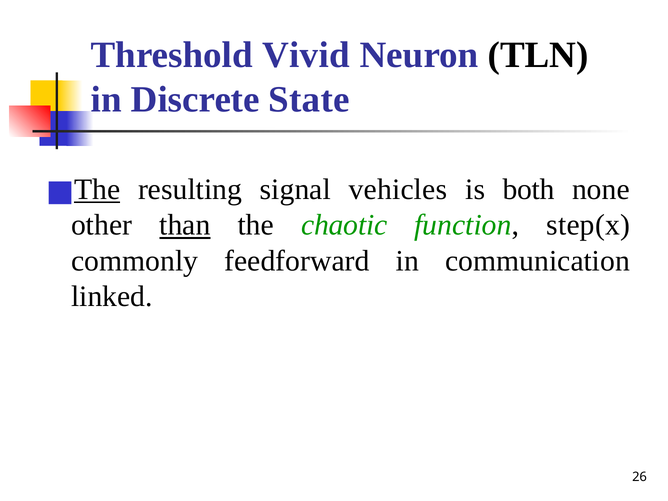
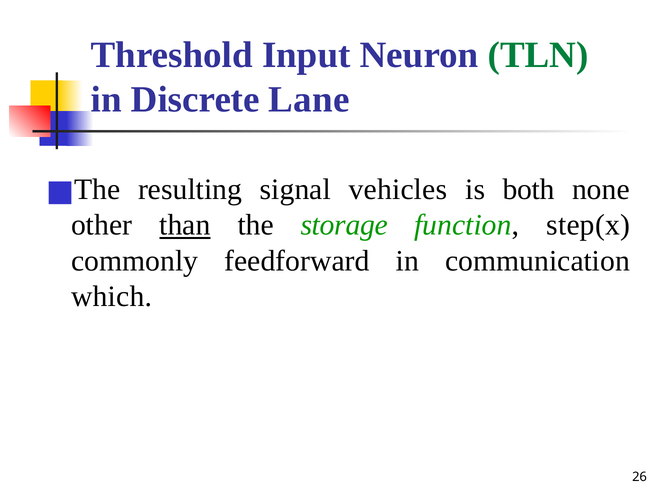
Vivid: Vivid -> Input
TLN colour: black -> green
State: State -> Lane
The at (97, 190) underline: present -> none
chaotic: chaotic -> storage
linked: linked -> which
